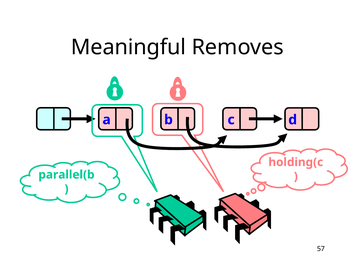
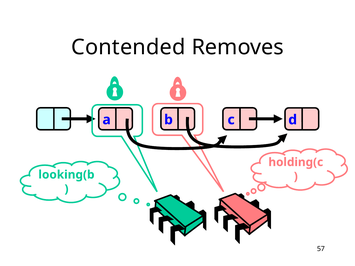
Meaningful: Meaningful -> Contended
parallel(b: parallel(b -> looking(b
